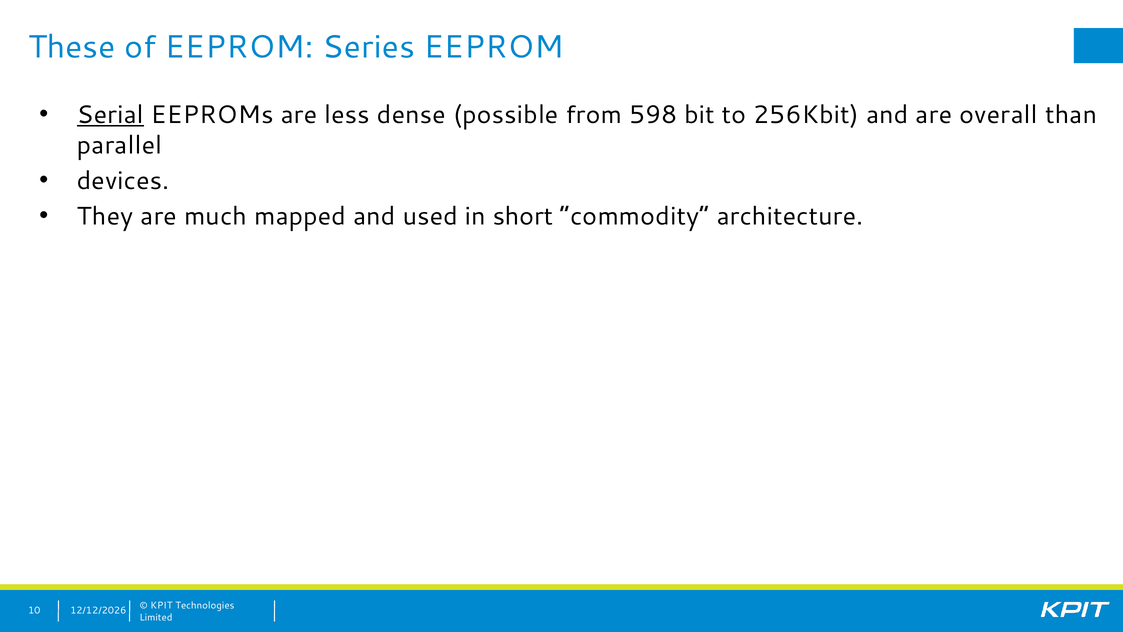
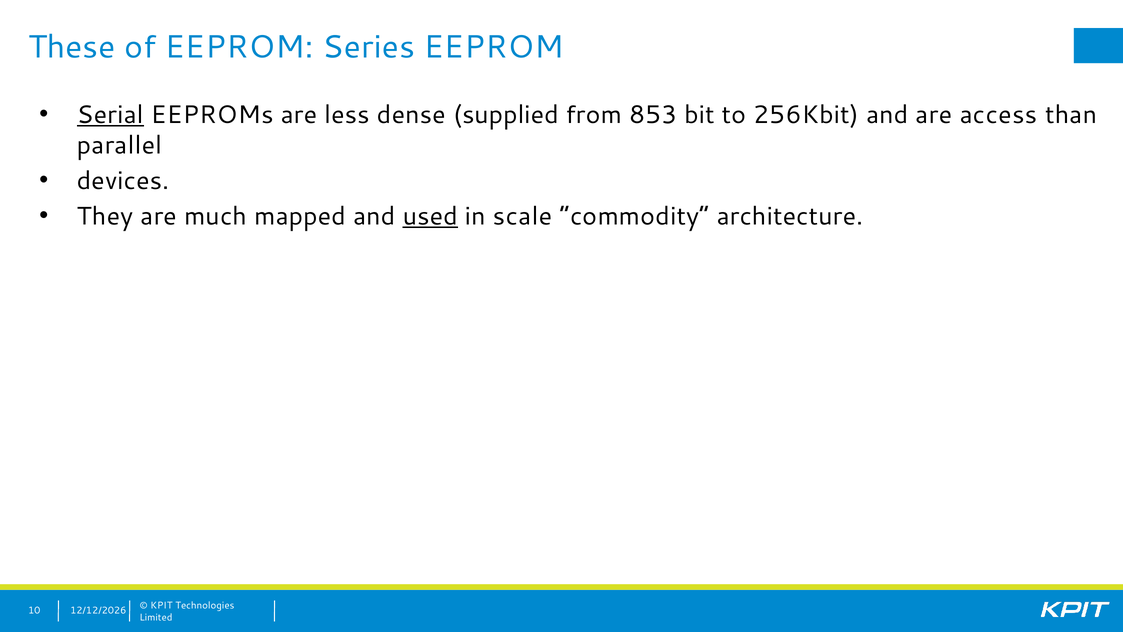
possible: possible -> supplied
598: 598 -> 853
overall: overall -> access
used underline: none -> present
short: short -> scale
